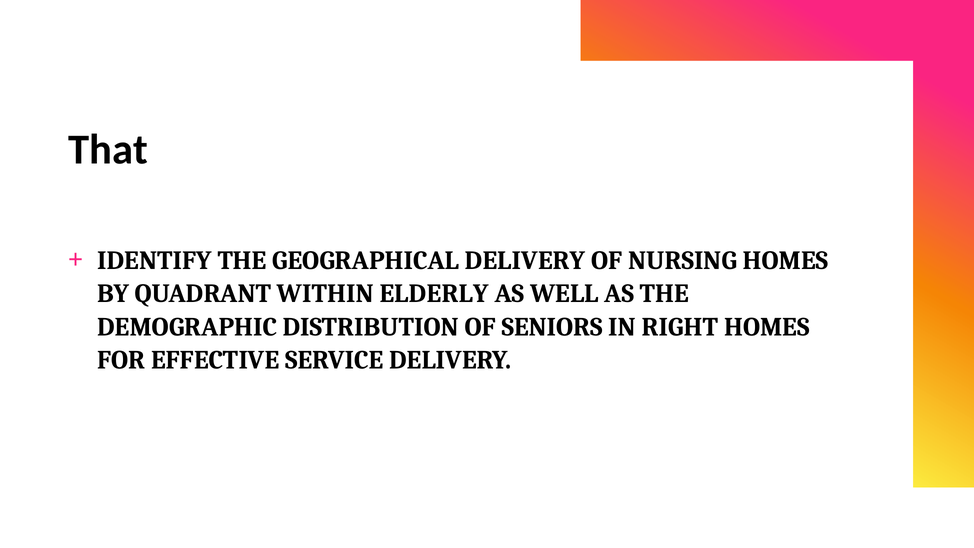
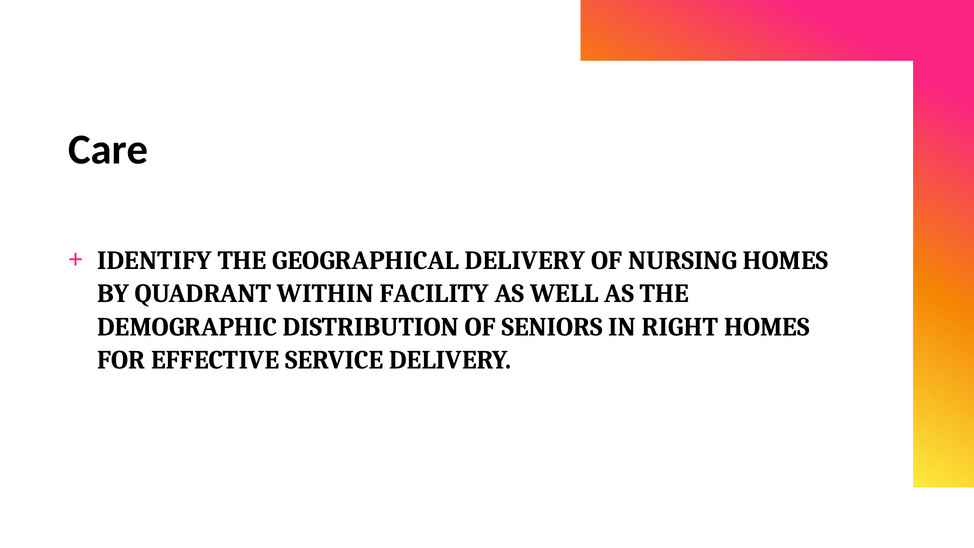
That: That -> Care
ELDERLY: ELDERLY -> FACILITY
